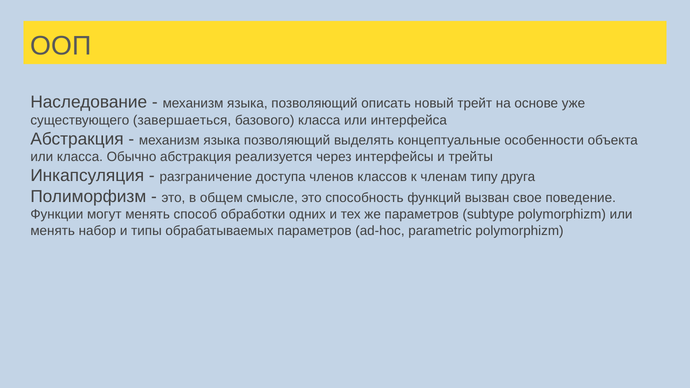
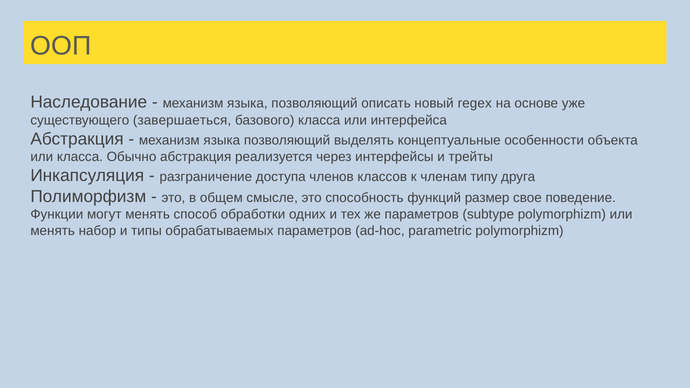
трейт: трейт -> regex
вызван: вызван -> размер
